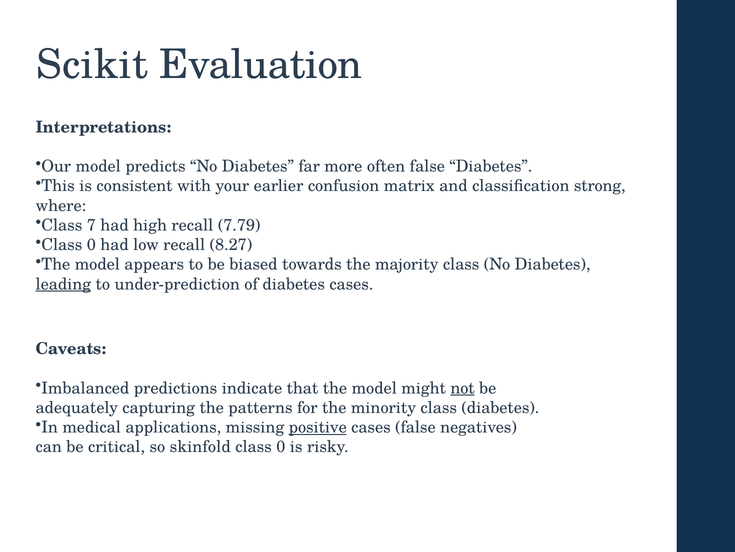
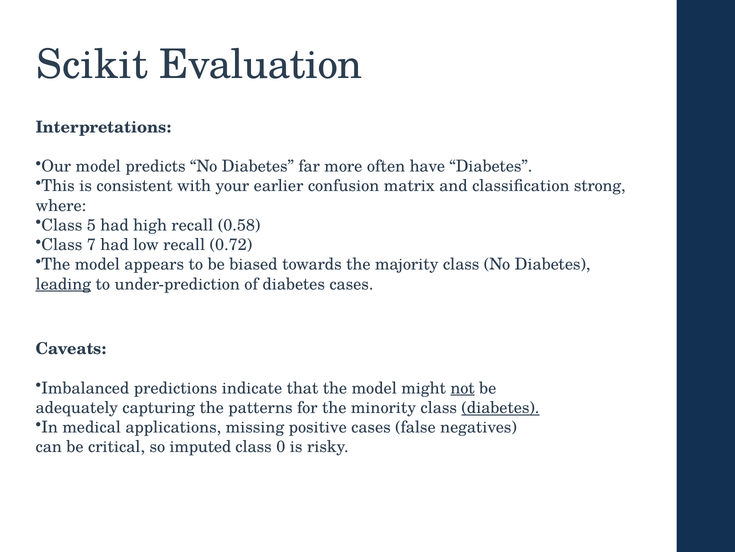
often false: false -> have
7: 7 -> 5
7.79: 7.79 -> 0.58
0 at (91, 245): 0 -> 7
8.27: 8.27 -> 0.72
diabetes at (500, 407) underline: none -> present
positive underline: present -> none
skinfold: skinfold -> imputed
